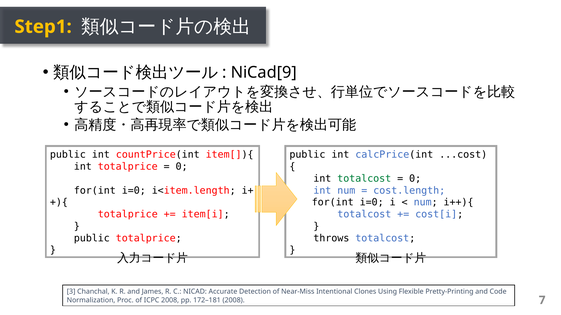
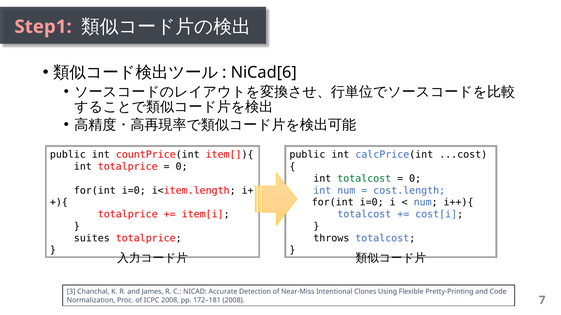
Step1 colour: yellow -> pink
NiCad[9: NiCad[9 -> NiCad[6
public at (92, 238): public -> suites
